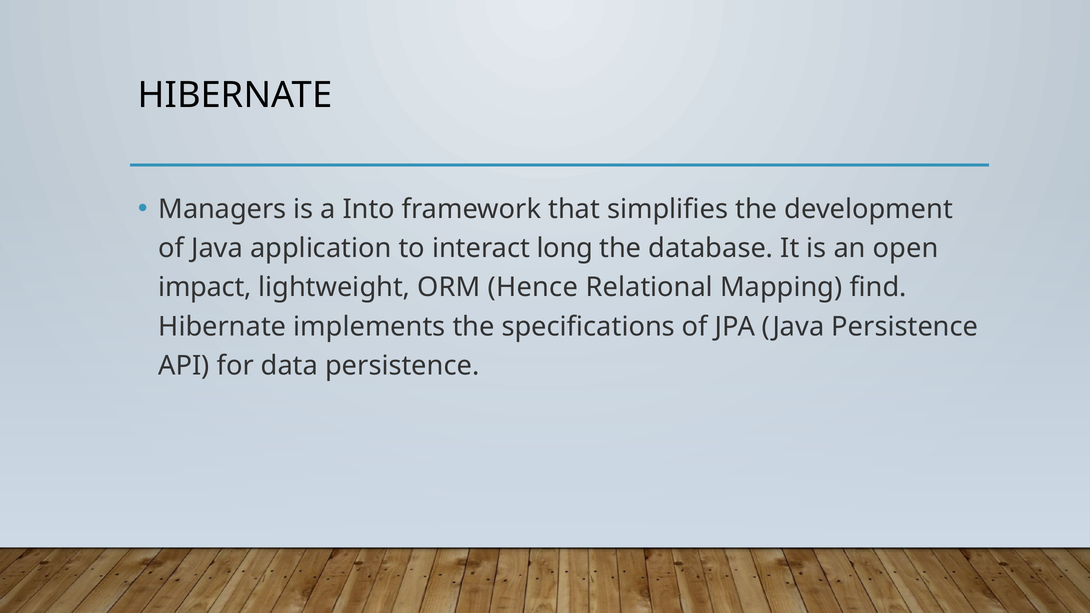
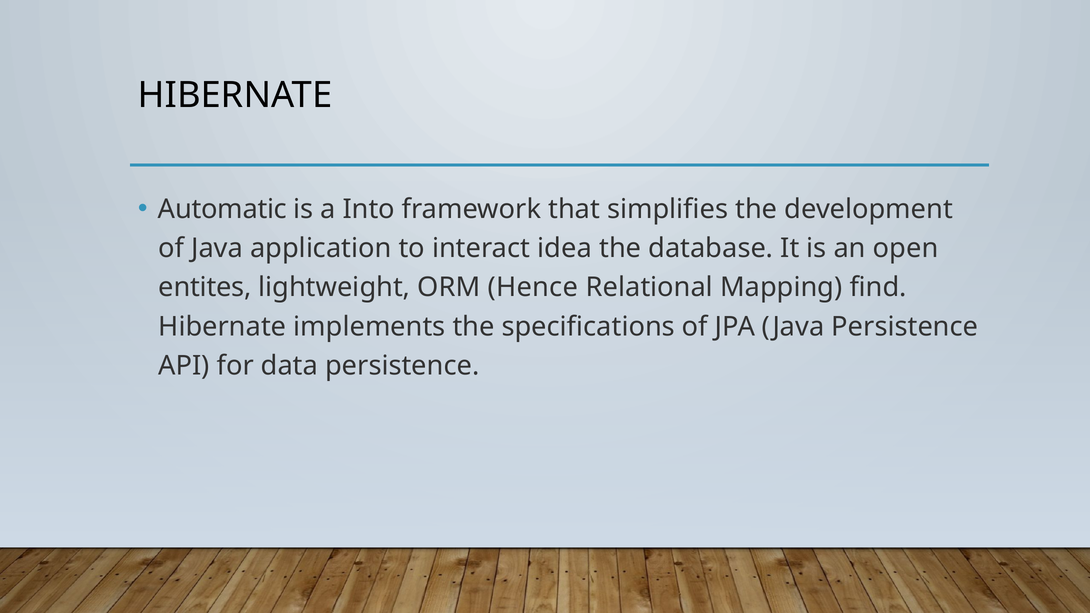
Managers: Managers -> Automatic
long: long -> idea
impact: impact -> entites
